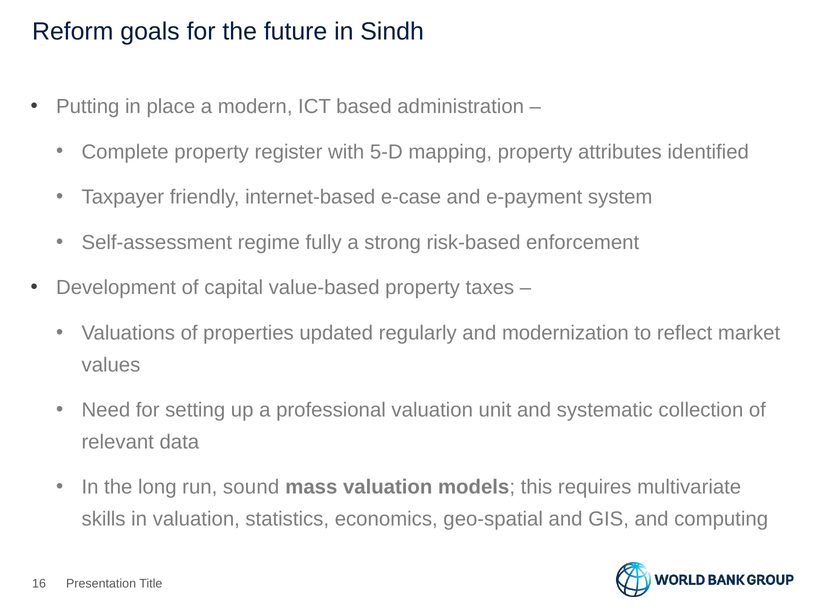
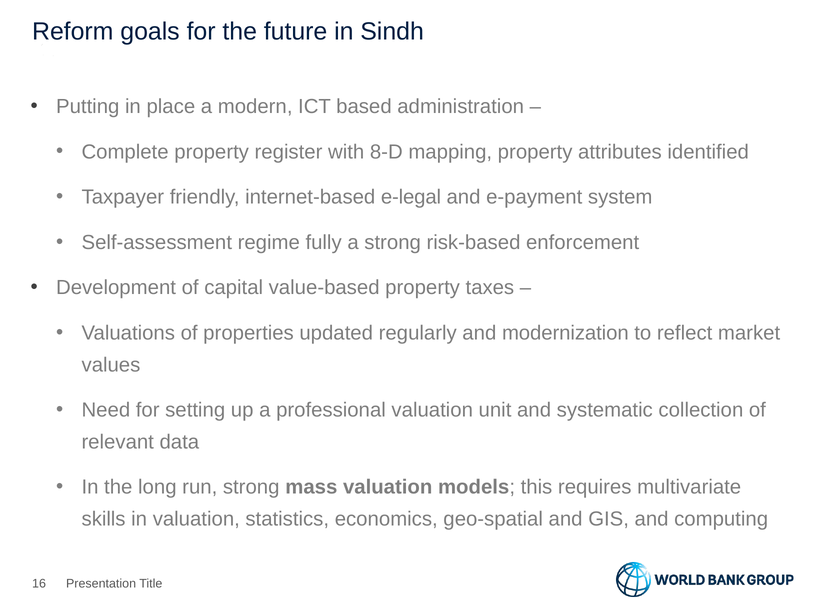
5-D: 5-D -> 8-D
e-case: e-case -> e-legal
run sound: sound -> strong
